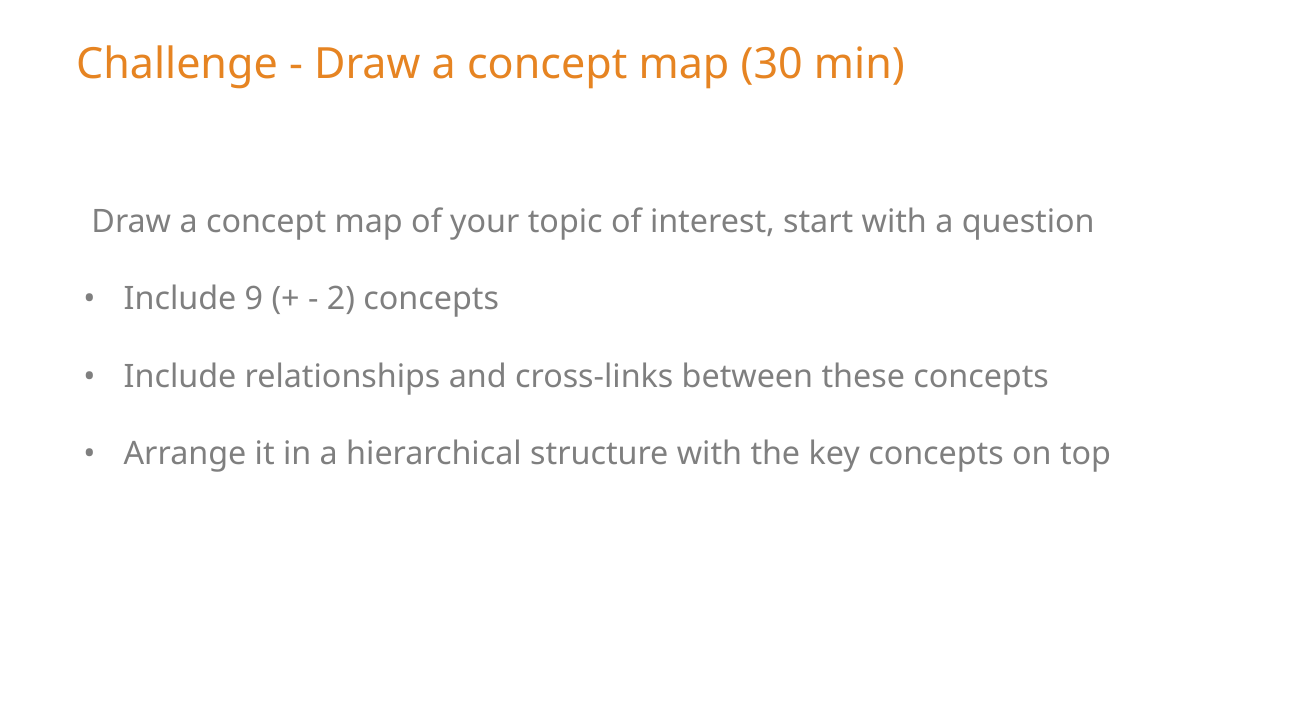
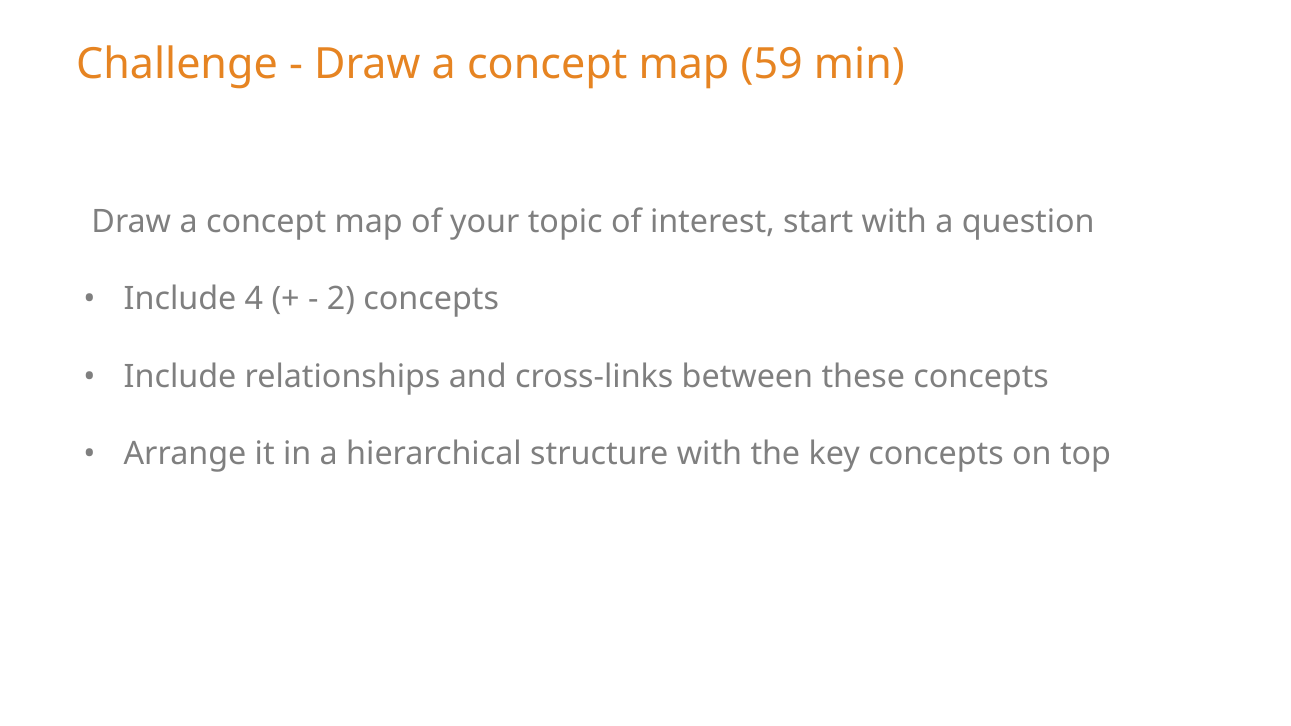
30: 30 -> 59
9: 9 -> 4
